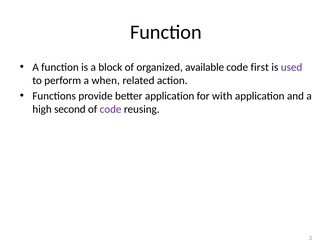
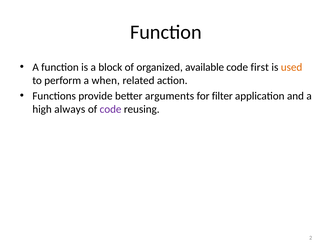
used colour: purple -> orange
better application: application -> arguments
with: with -> filter
second: second -> always
